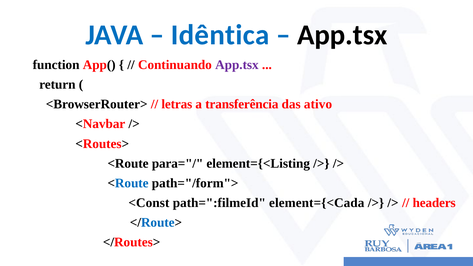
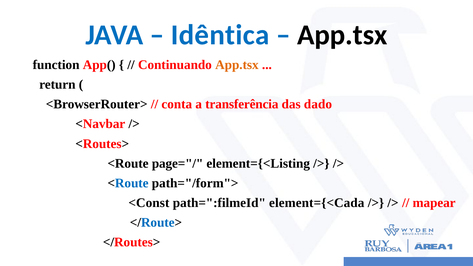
App.tsx at (237, 65) colour: purple -> orange
letras: letras -> conta
ativo: ativo -> dado
para="/: para="/ -> page="/
headers: headers -> mapear
